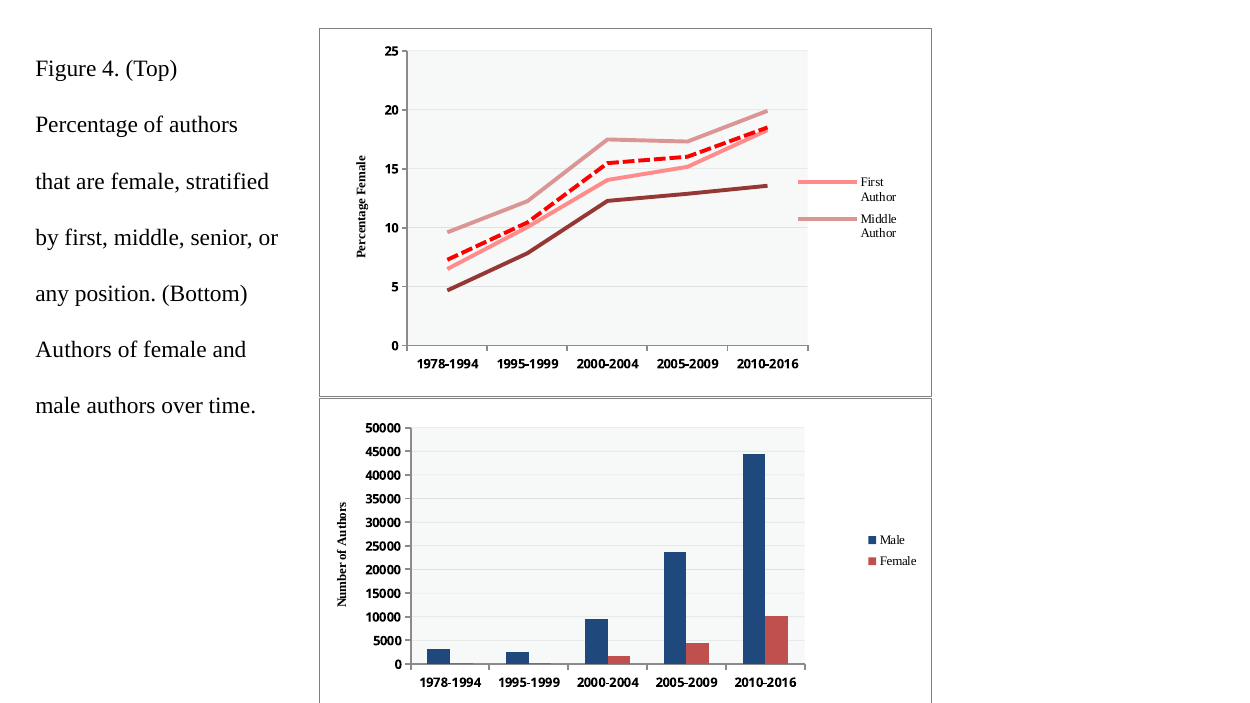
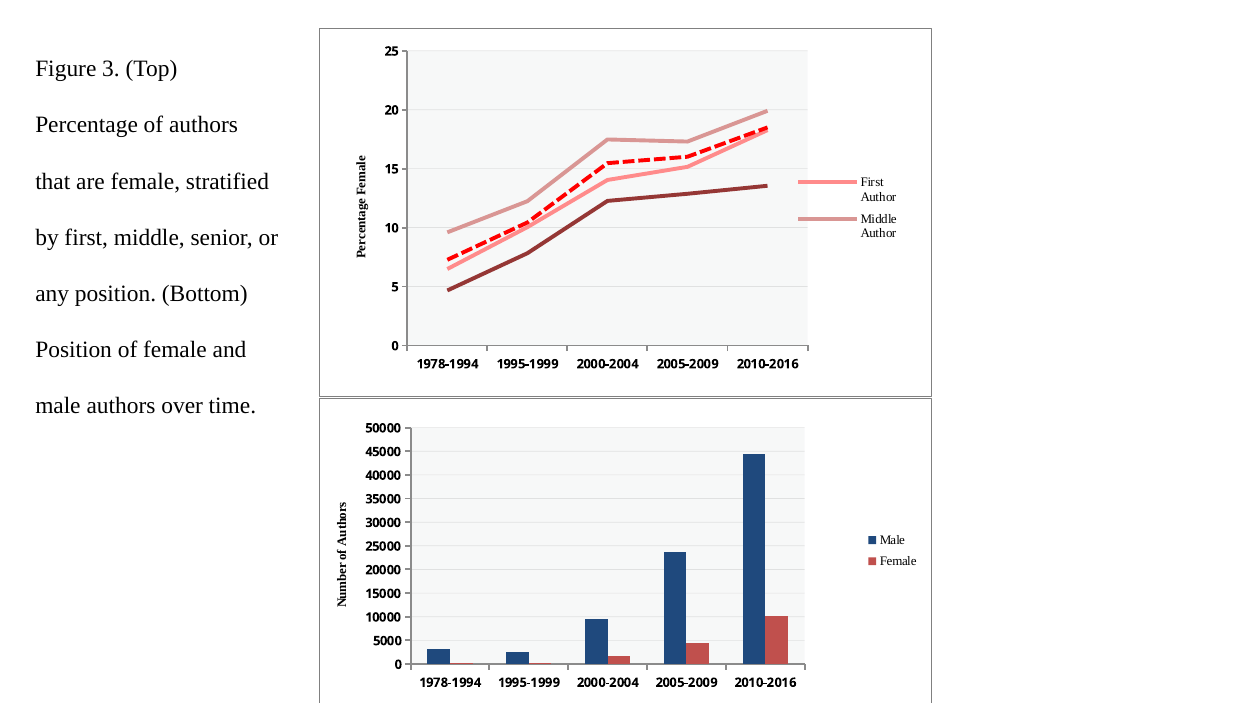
4: 4 -> 3
Authors at (74, 350): Authors -> Position
